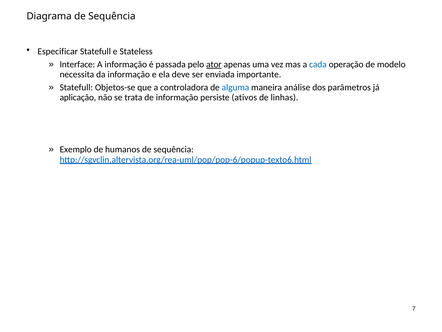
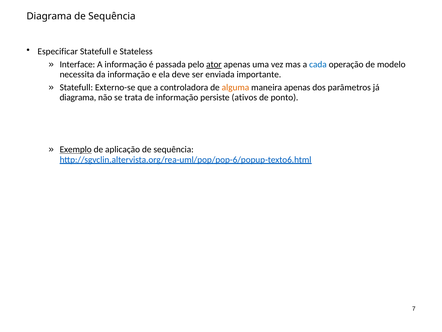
Objetos-se: Objetos-se -> Externo-se
alguma colour: blue -> orange
maneira análise: análise -> apenas
aplicação at (78, 97): aplicação -> diagrama
linhas: linhas -> ponto
Exemplo underline: none -> present
humanos: humanos -> aplicação
